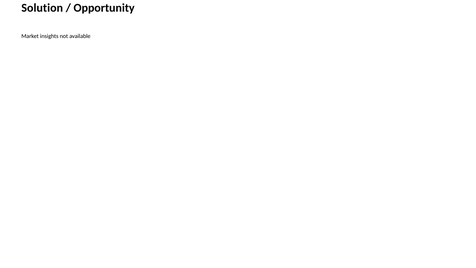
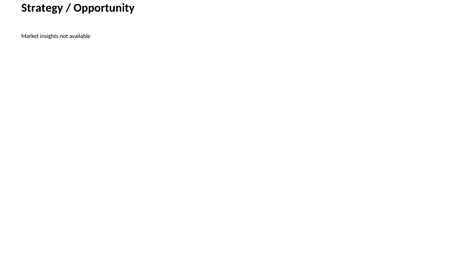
Solution: Solution -> Strategy
